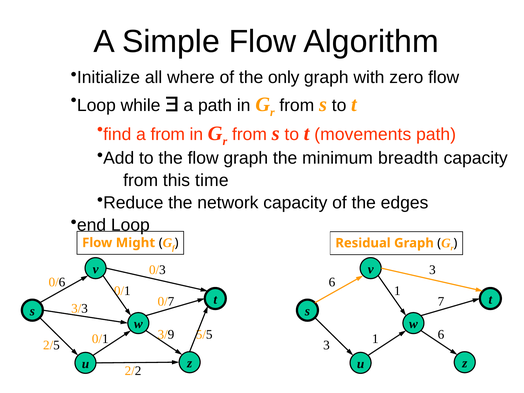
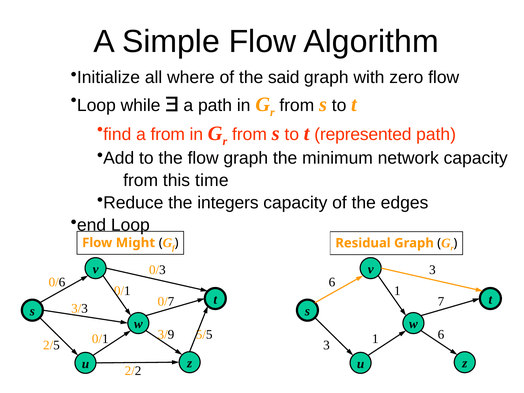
only: only -> said
movements: movements -> represented
breadth: breadth -> network
network: network -> integers
